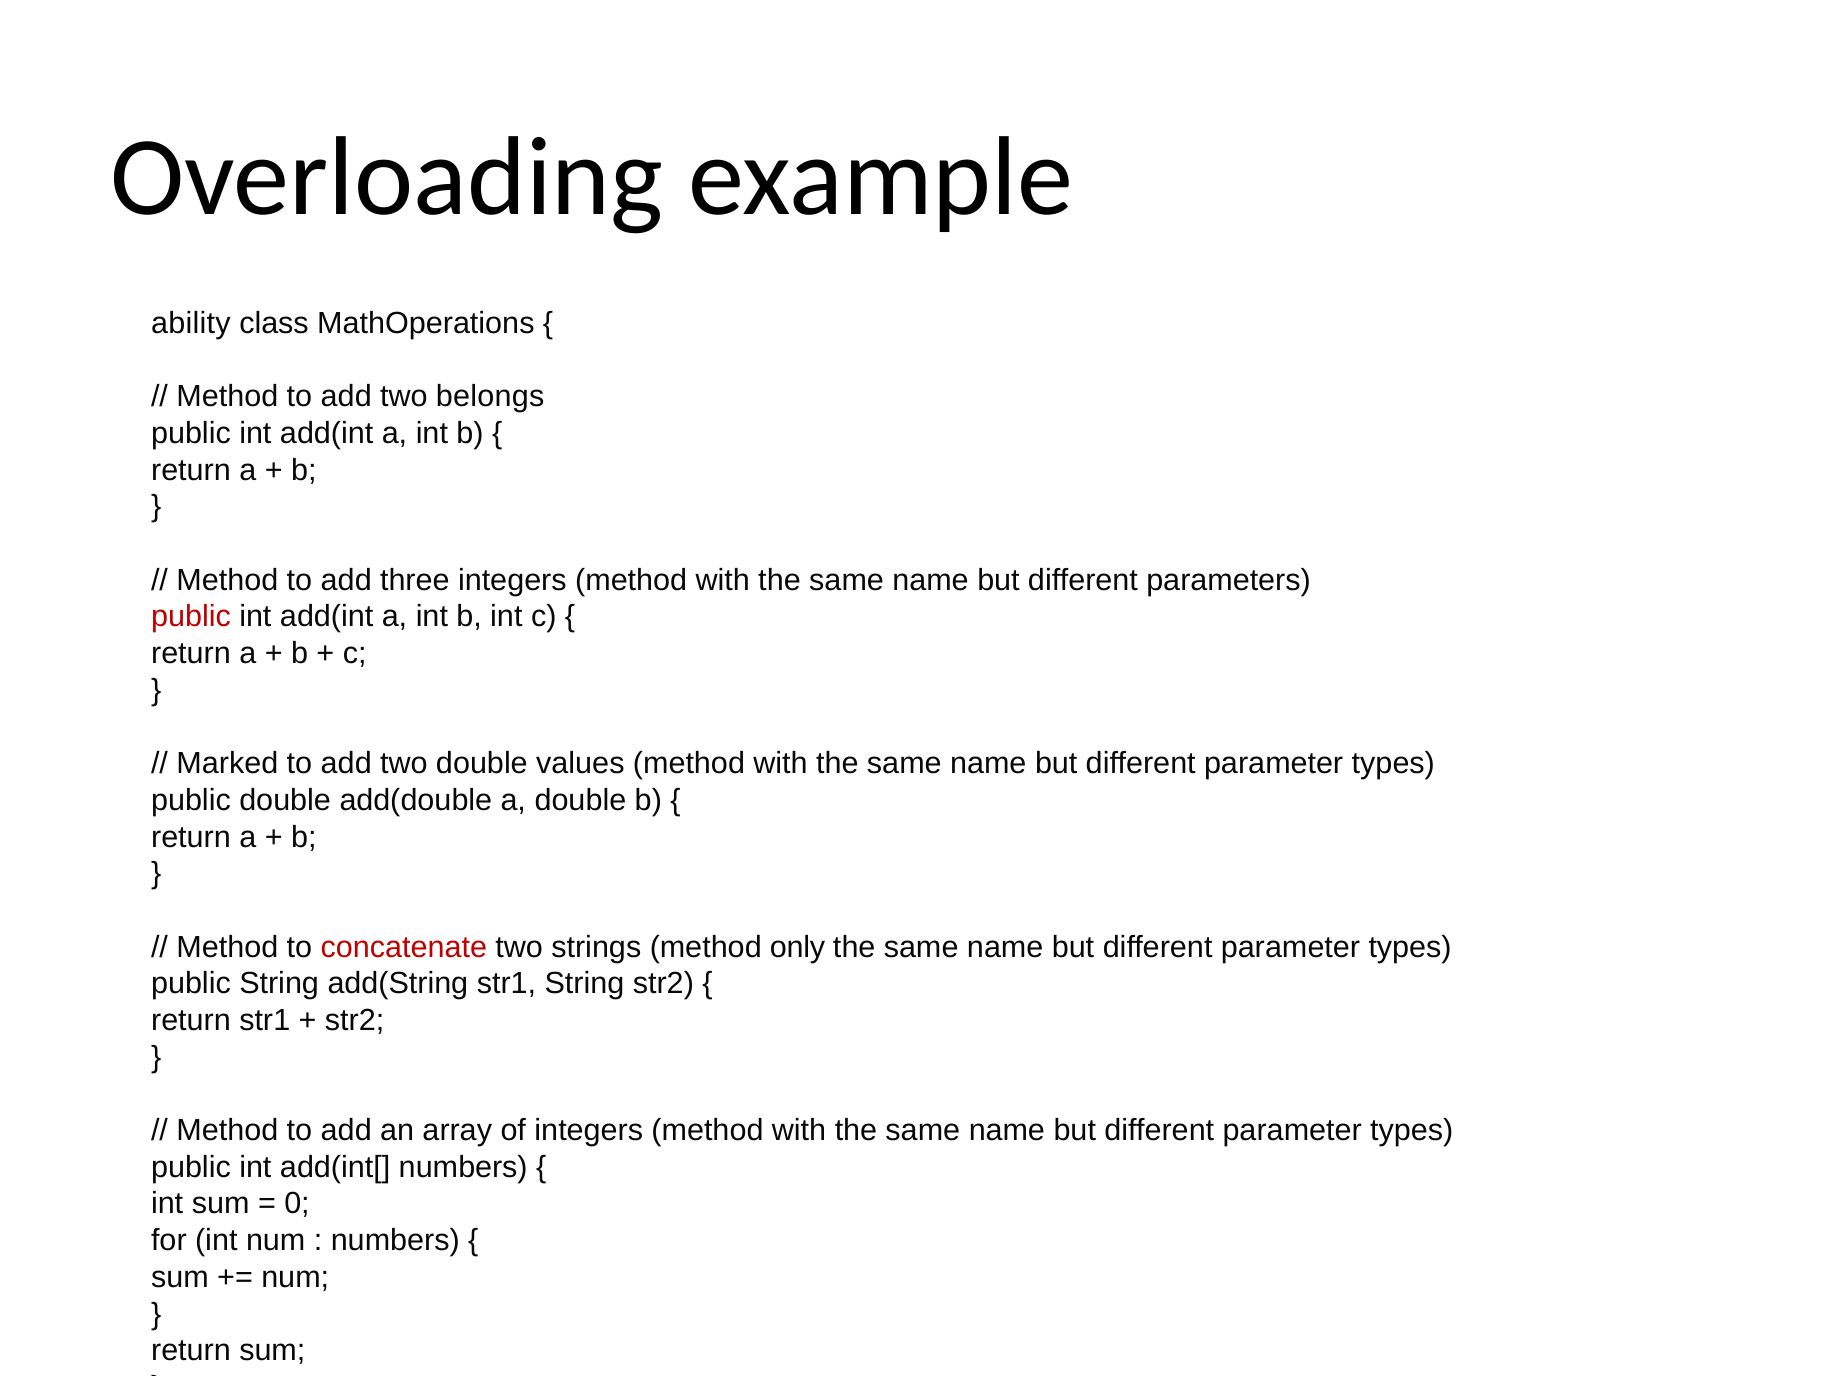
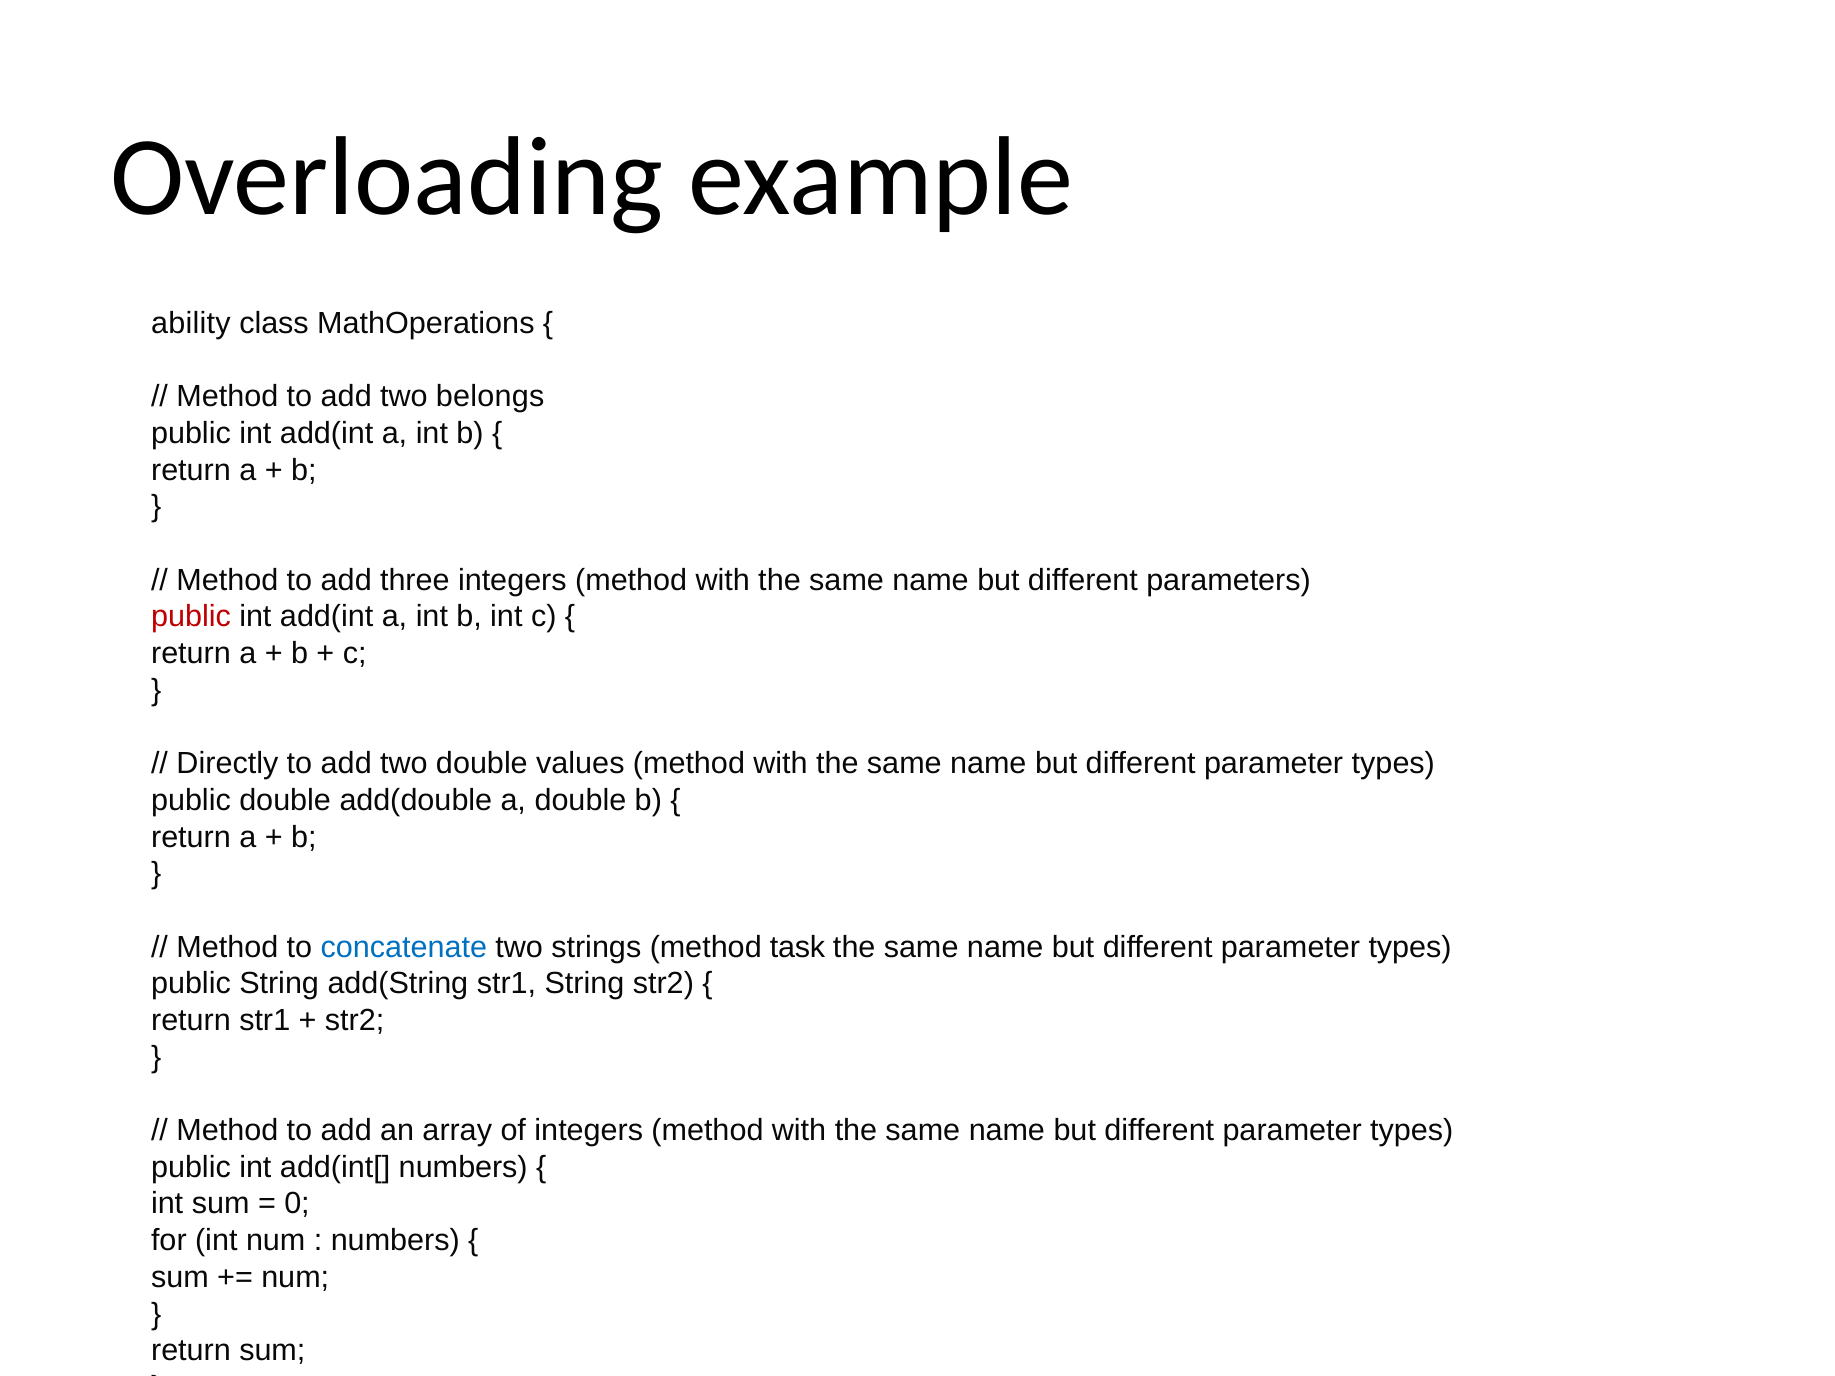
Marked: Marked -> Directly
concatenate colour: red -> blue
only: only -> task
